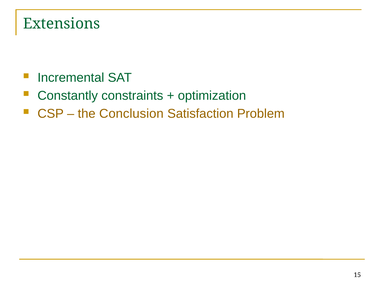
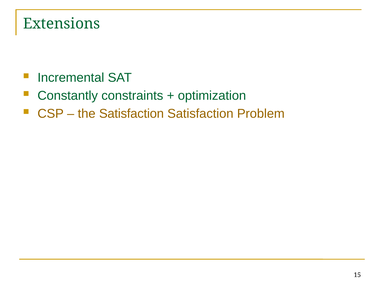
the Conclusion: Conclusion -> Satisfaction
